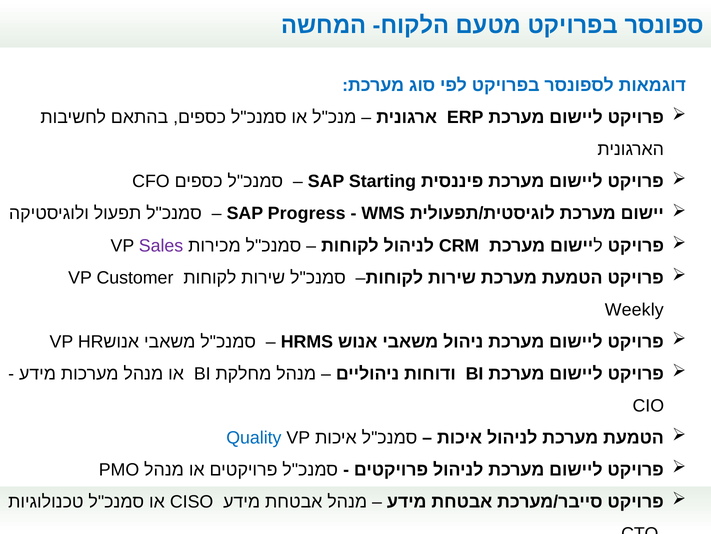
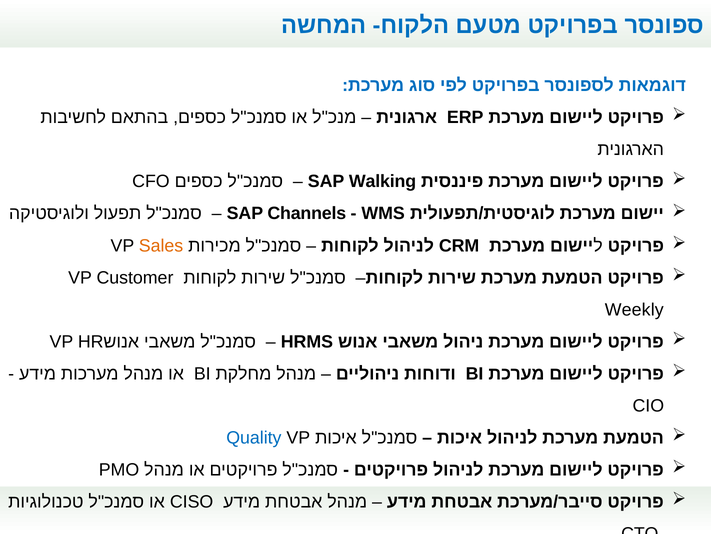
Starting: Starting -> Walking
Progress: Progress -> Channels
Sales colour: purple -> orange
